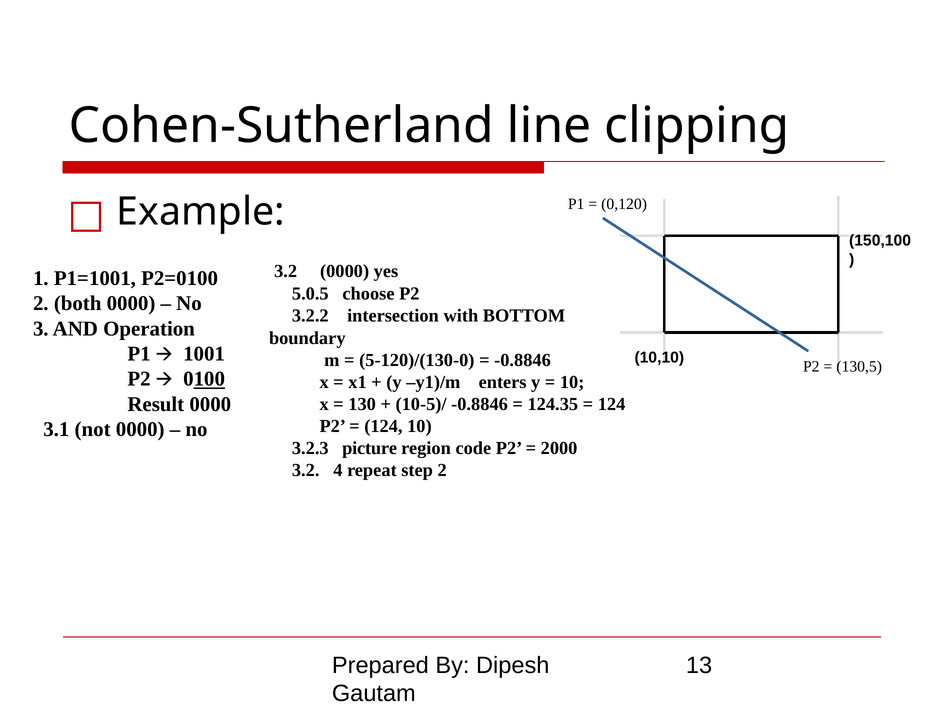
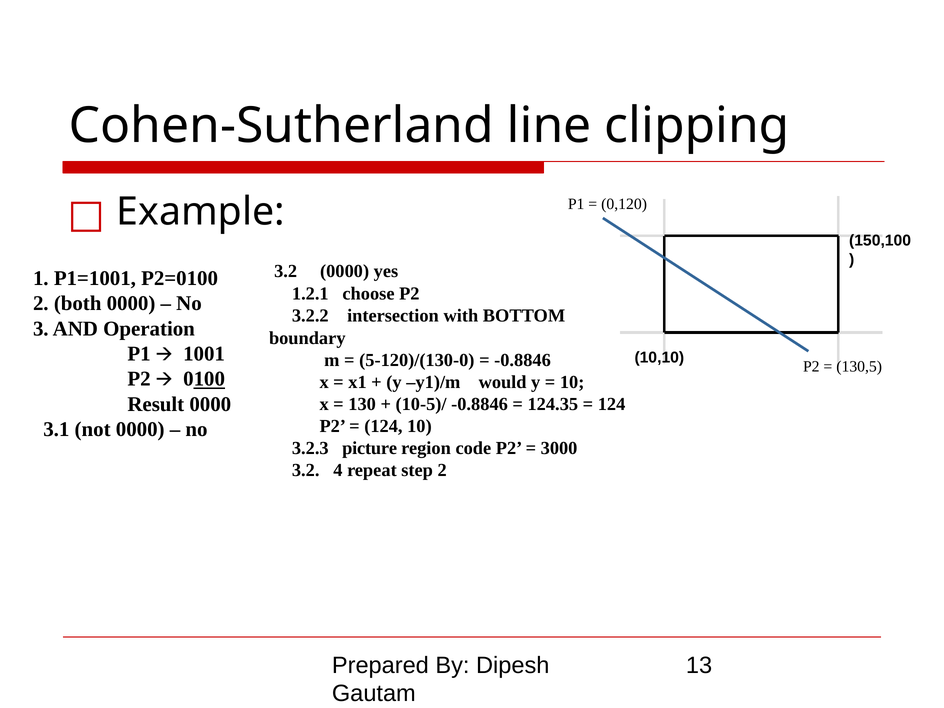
5.0.5: 5.0.5 -> 1.2.1
enters: enters -> would
2000: 2000 -> 3000
